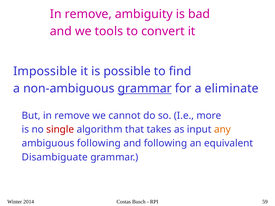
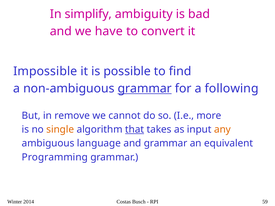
remove at (88, 14): remove -> simplify
tools: tools -> have
eliminate: eliminate -> following
single colour: red -> orange
that underline: none -> present
ambiguous following: following -> language
and following: following -> grammar
Disambiguate: Disambiguate -> Programming
